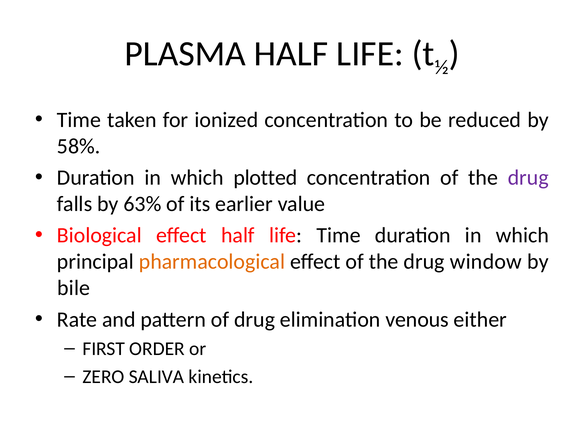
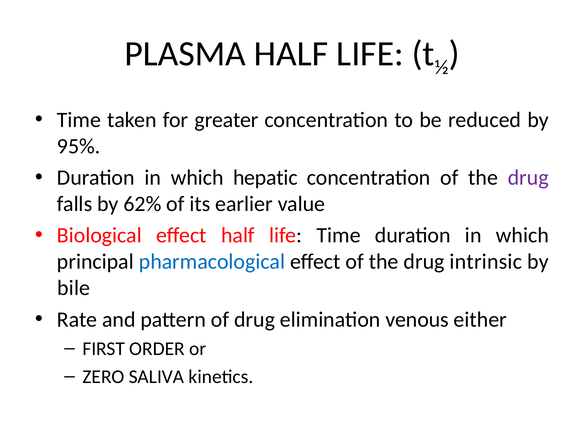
ionized: ionized -> greater
58%: 58% -> 95%
plotted: plotted -> hepatic
63%: 63% -> 62%
pharmacological colour: orange -> blue
window: window -> intrinsic
